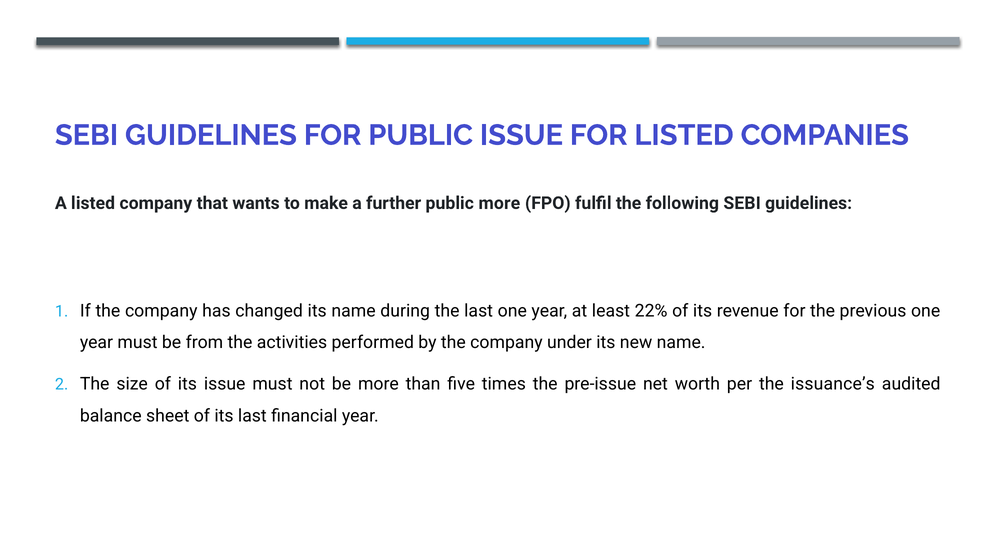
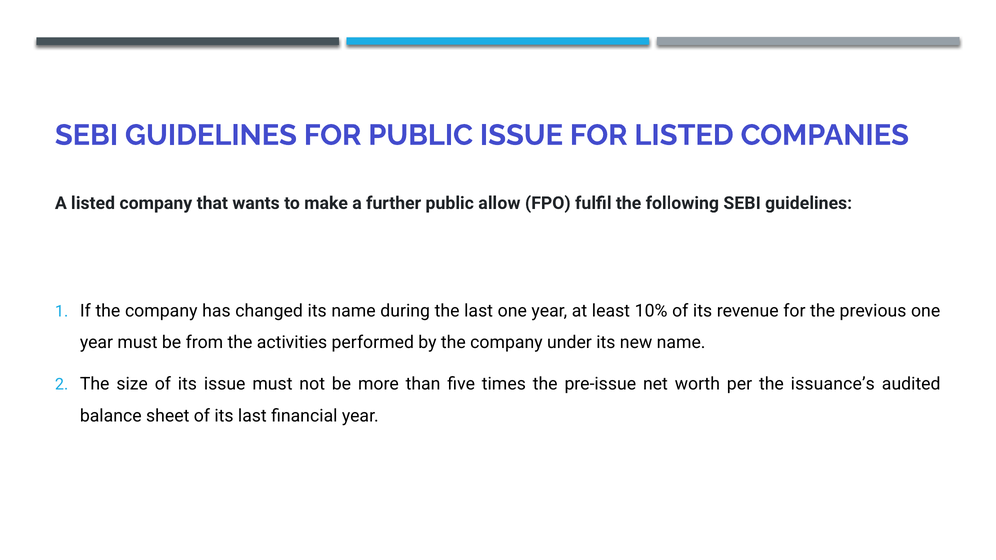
public more: more -> allow
22%: 22% -> 10%
